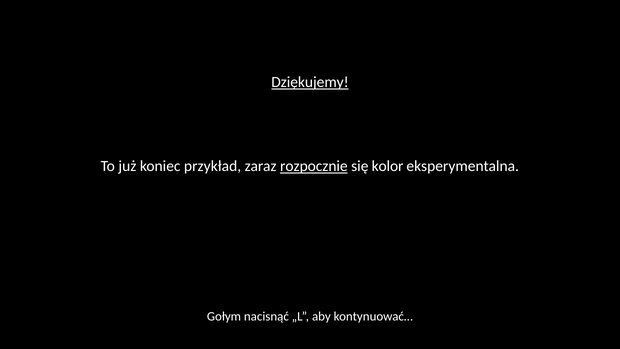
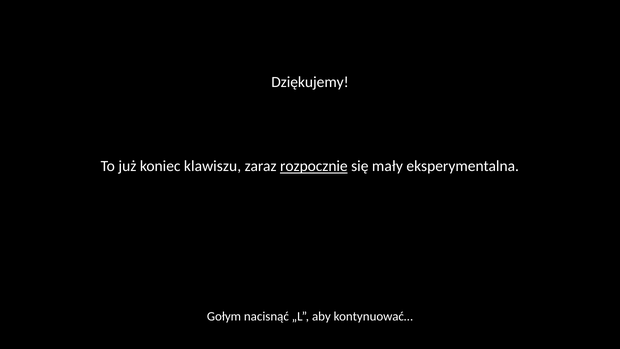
Dziękujemy underline: present -> none
przykład: przykład -> klawiszu
kolor: kolor -> mały
